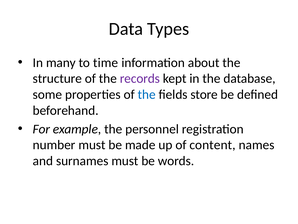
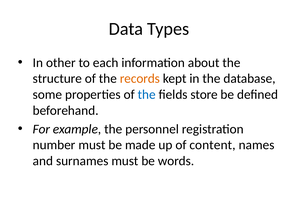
many: many -> other
time: time -> each
records colour: purple -> orange
